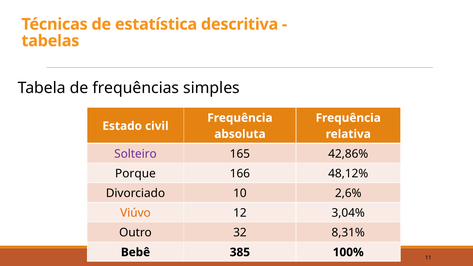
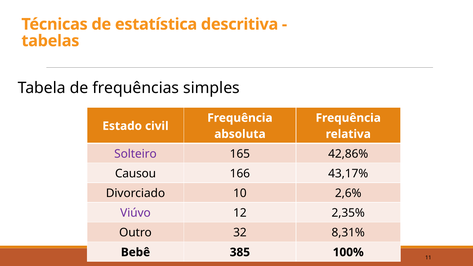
Porque: Porque -> Causou
48,12%: 48,12% -> 43,17%
Viúvo colour: orange -> purple
3,04%: 3,04% -> 2,35%
